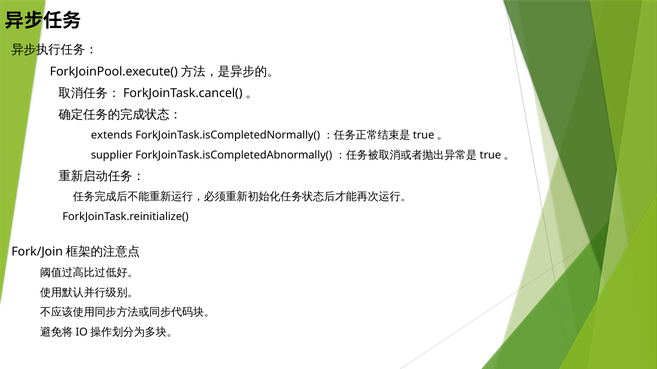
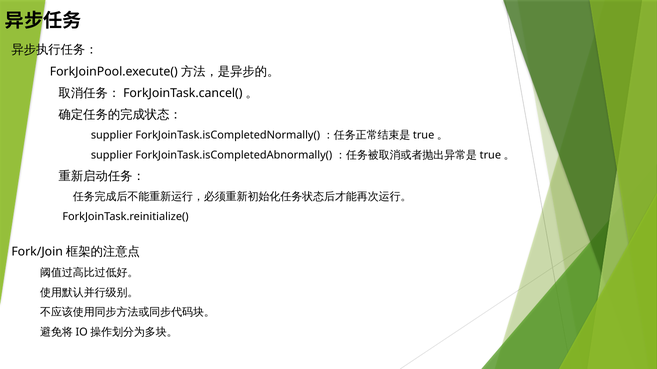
extends at (112, 136): extends -> supplier
